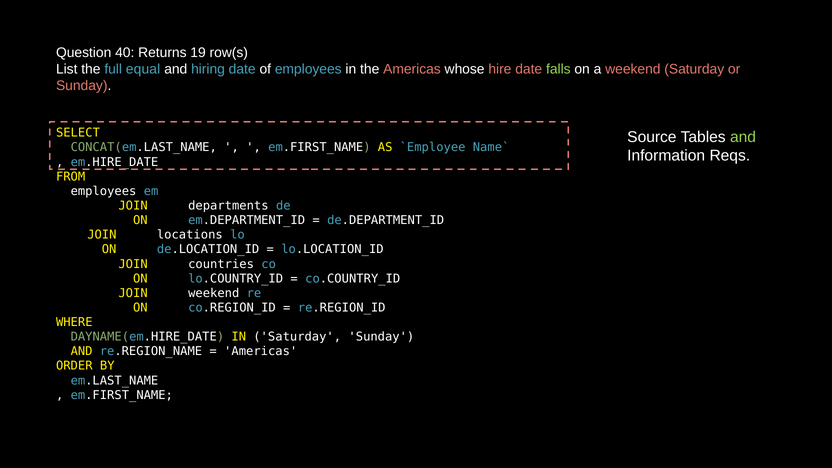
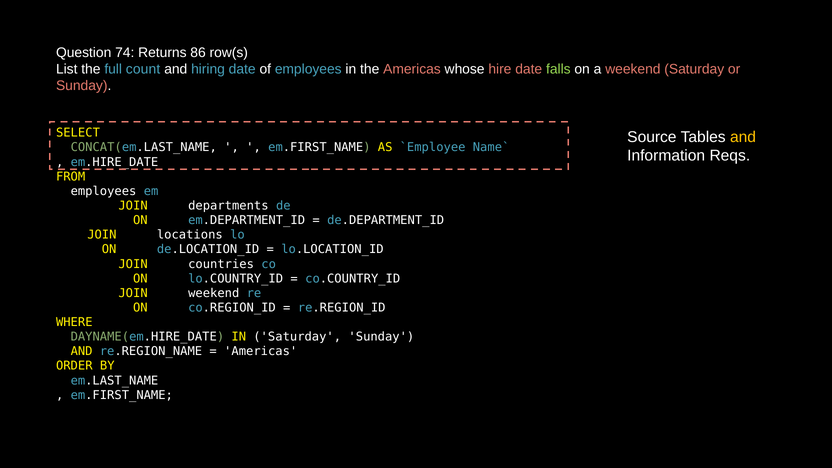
40: 40 -> 74
19: 19 -> 86
equal: equal -> count
and at (743, 137) colour: light green -> yellow
